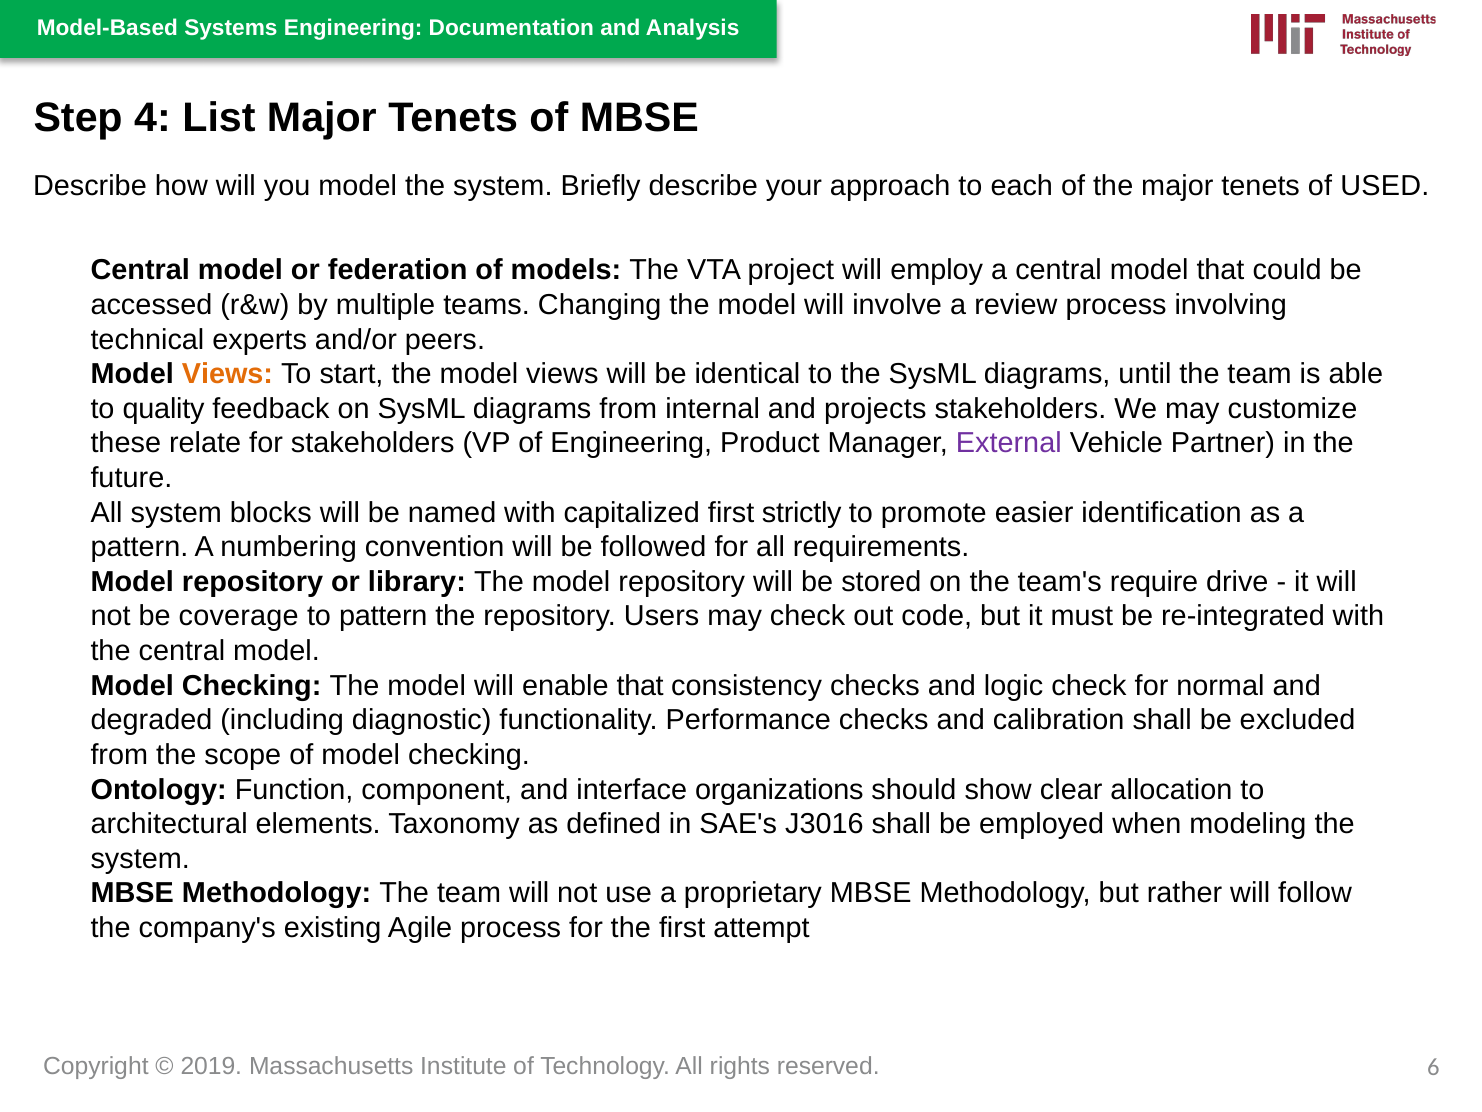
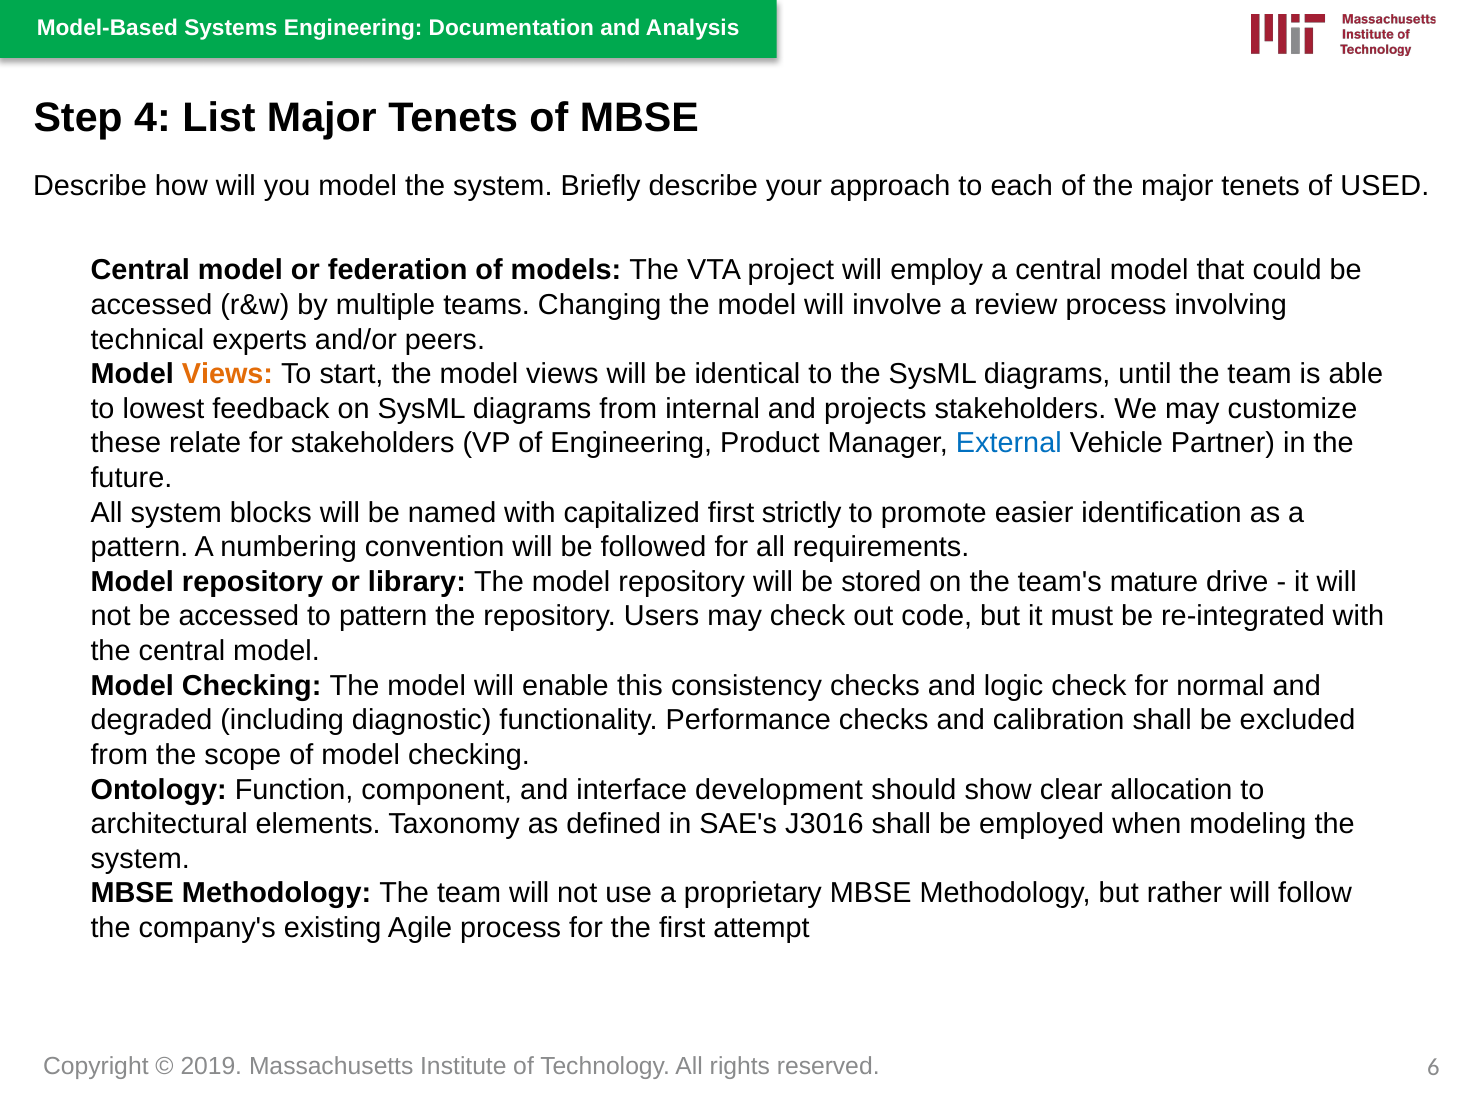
quality: quality -> lowest
External colour: purple -> blue
require: require -> mature
not be coverage: coverage -> accessed
enable that: that -> this
organizations: organizations -> development
